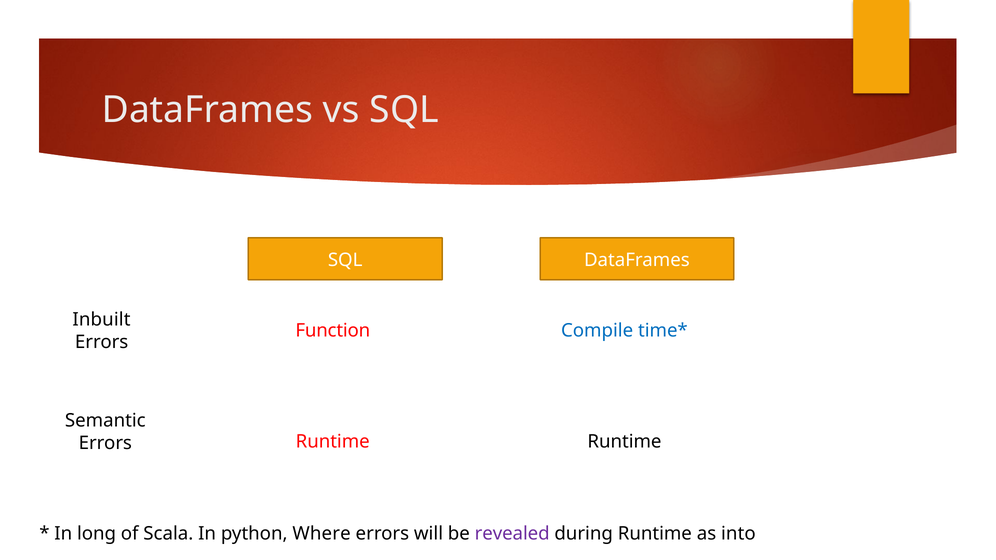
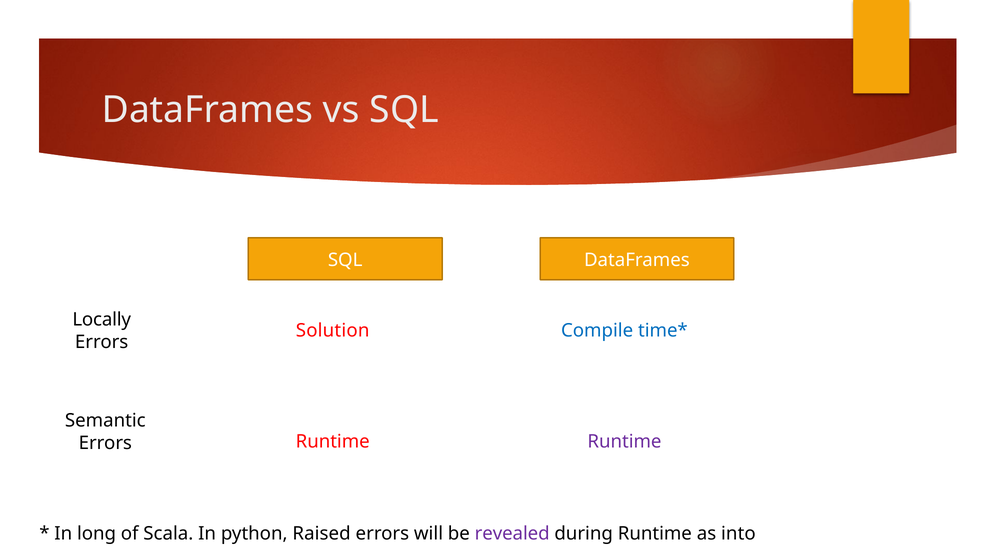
Inbuilt: Inbuilt -> Locally
Function: Function -> Solution
Runtime at (624, 442) colour: black -> purple
Where: Where -> Raised
